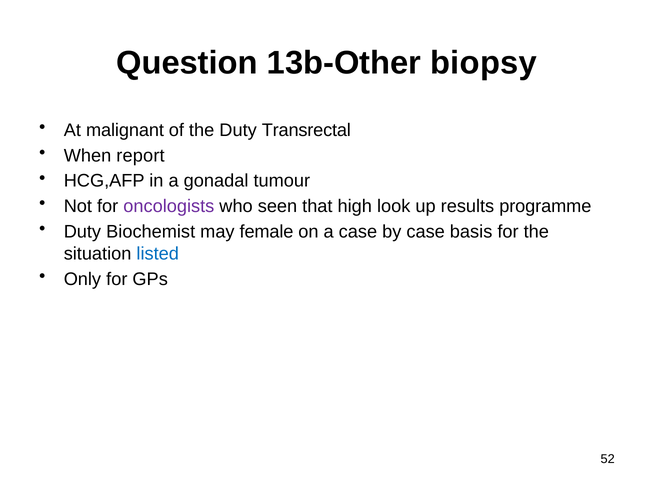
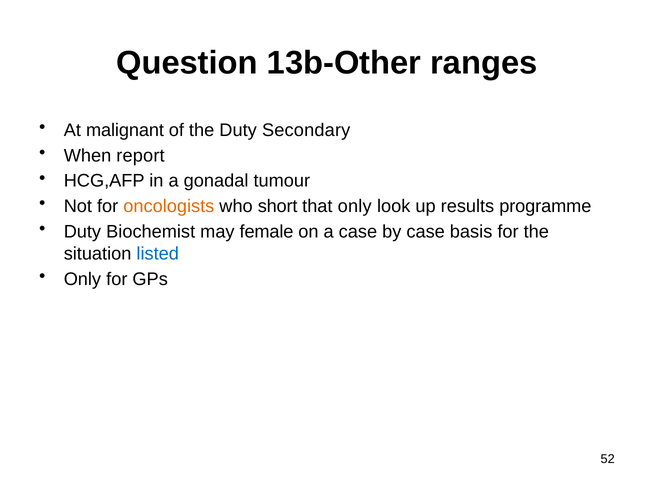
biopsy: biopsy -> ranges
Transrectal: Transrectal -> Secondary
oncologists colour: purple -> orange
seen: seen -> short
that high: high -> only
